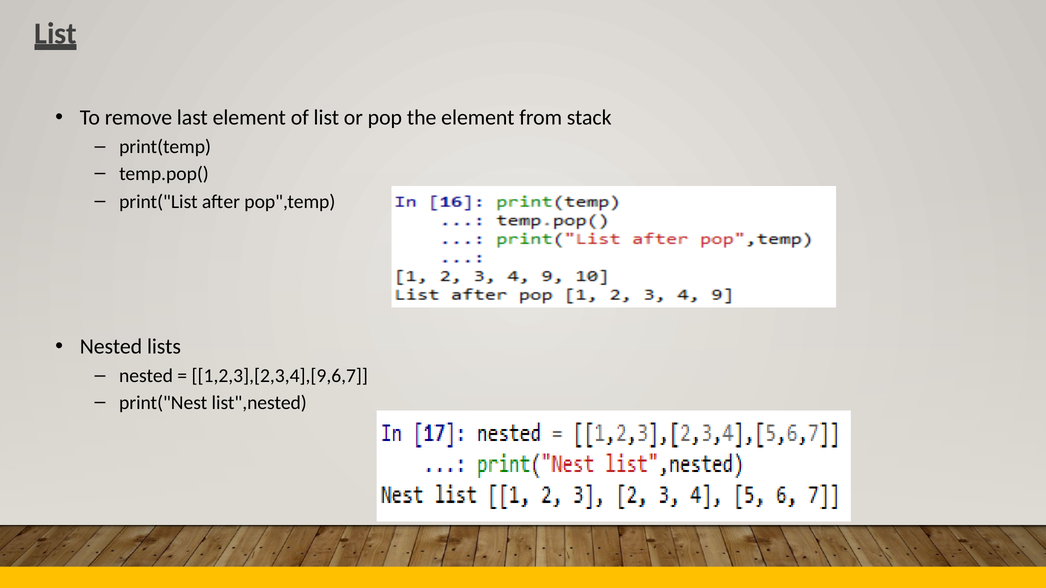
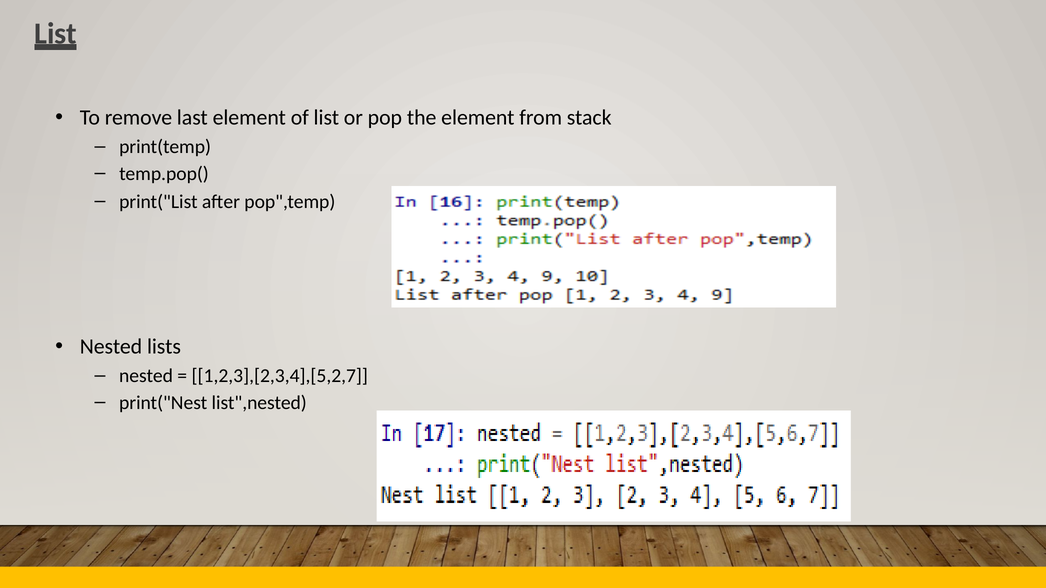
1,2,3],[2,3,4],[9,6,7: 1,2,3],[2,3,4],[9,6,7 -> 1,2,3],[2,3,4],[5,2,7
